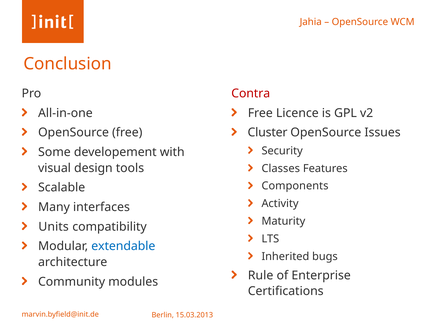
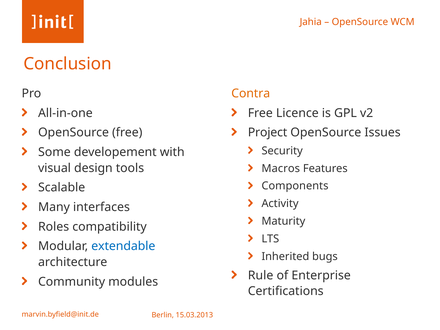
Contra colour: red -> orange
Cluster: Cluster -> Project
Classes: Classes -> Macros
Units: Units -> Roles
